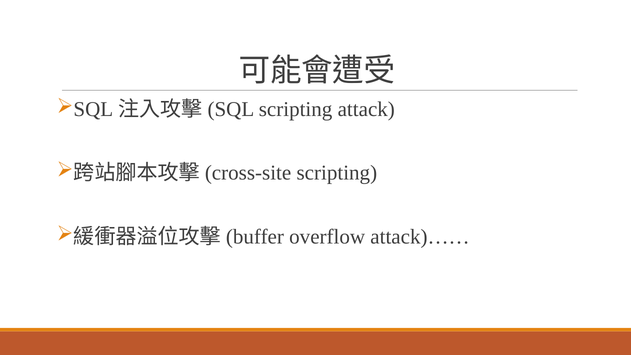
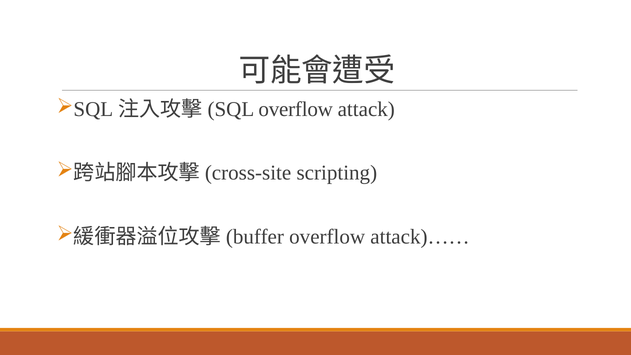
scripting at (296, 109): scripting -> overflow
